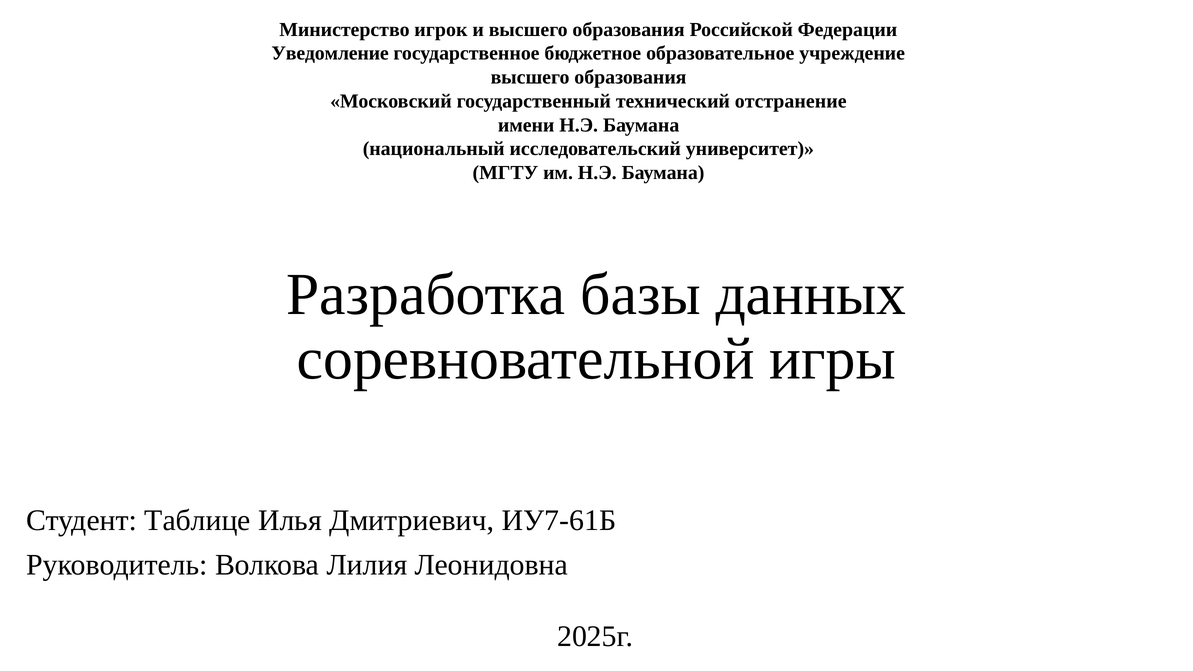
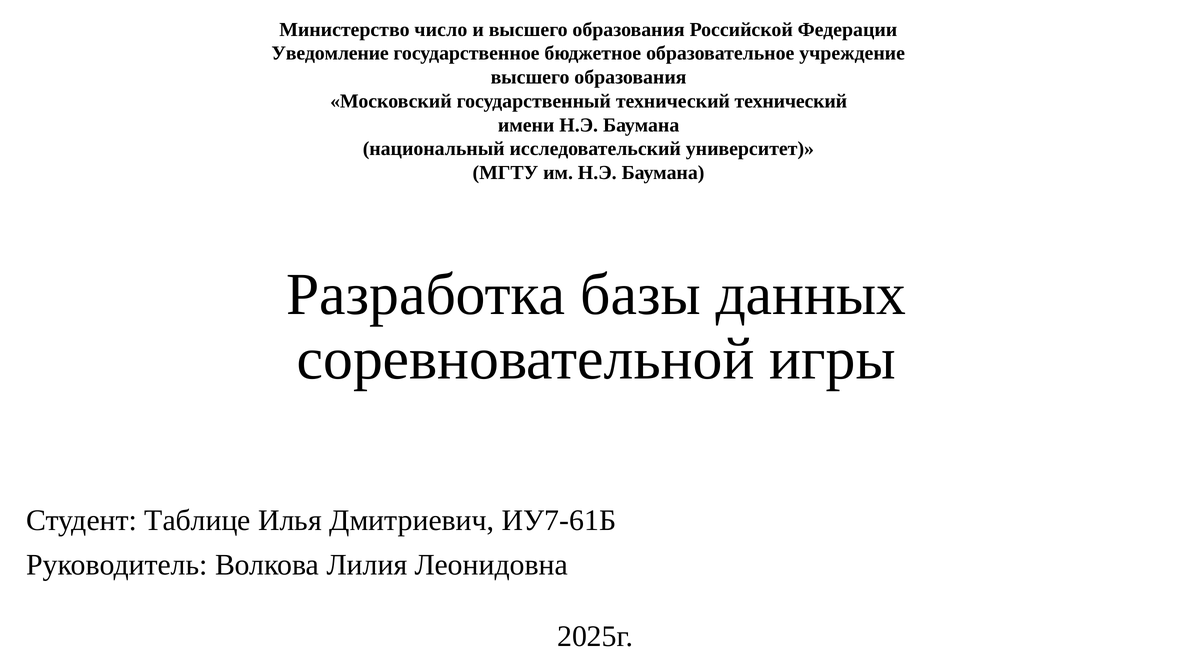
игрок: игрок -> число
технический отстранение: отстранение -> технический
